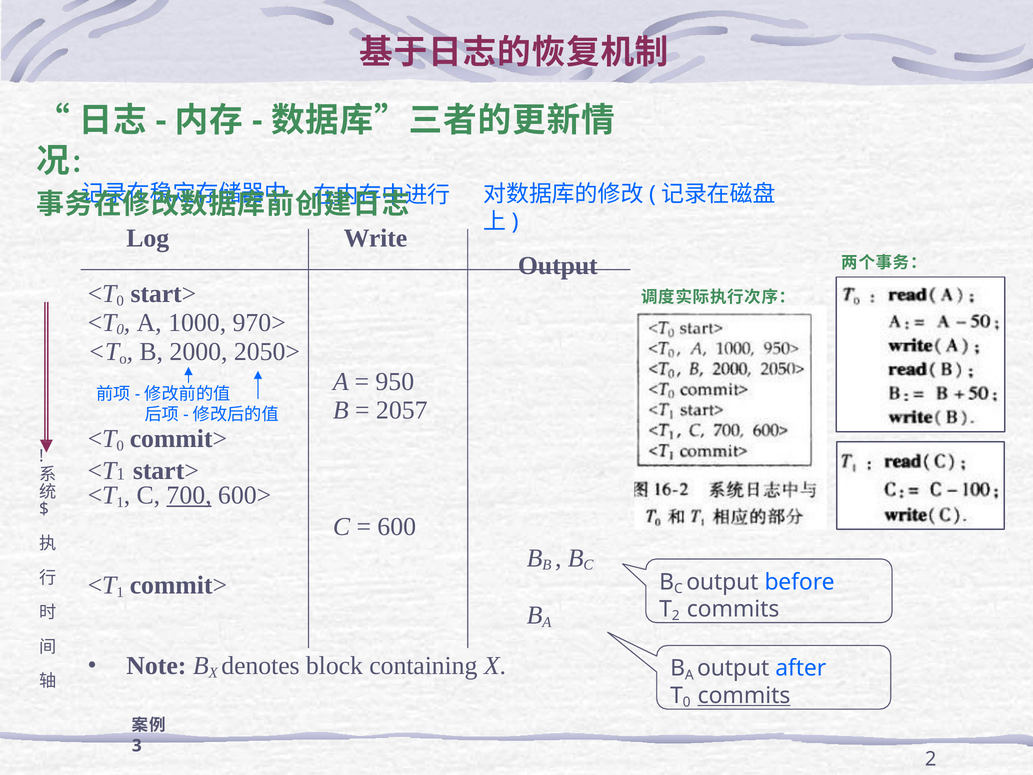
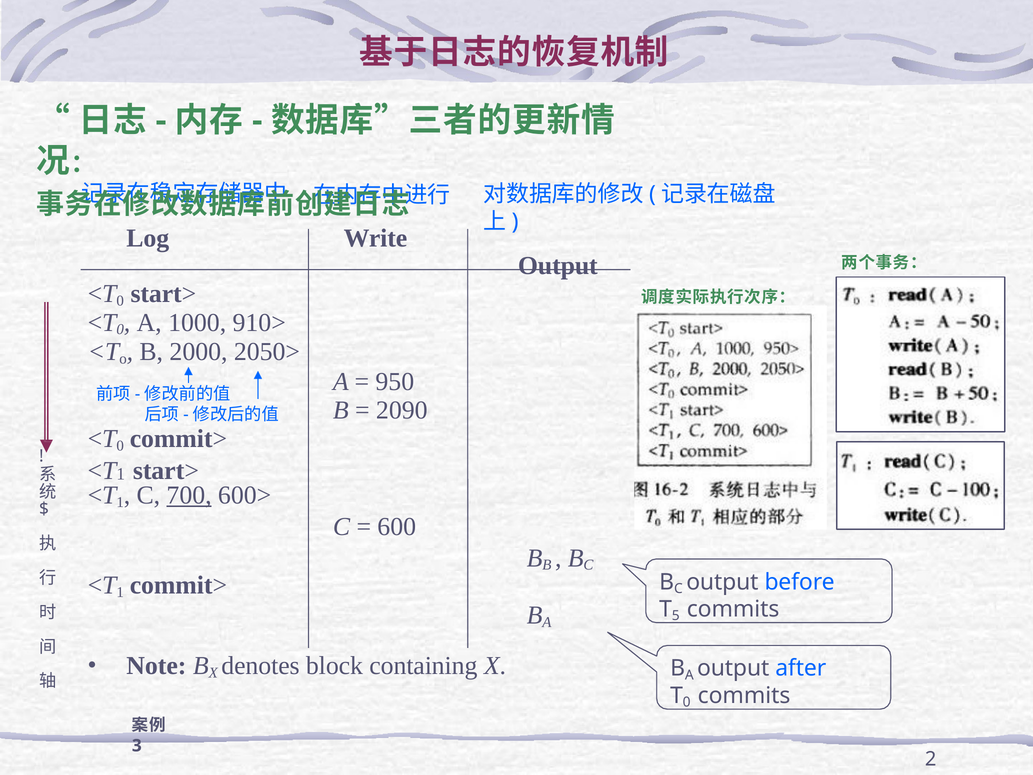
970>: 970> -> 910>
2057: 2057 -> 2090
2 at (676, 616): 2 -> 5
commits at (744, 695) underline: present -> none
